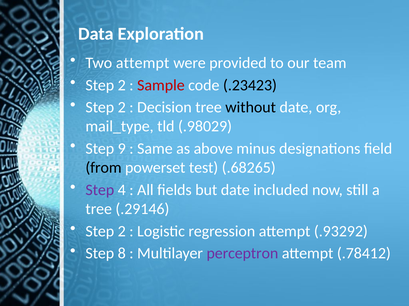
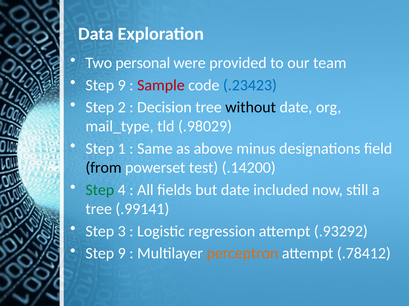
Two attempt: attempt -> personal
2 at (122, 85): 2 -> 9
.23423 colour: black -> blue
9: 9 -> 1
.68265: .68265 -> .14200
Step at (100, 190) colour: purple -> green
.29146: .29146 -> .99141
2 at (122, 232): 2 -> 3
8 at (122, 254): 8 -> 9
perceptron colour: purple -> orange
